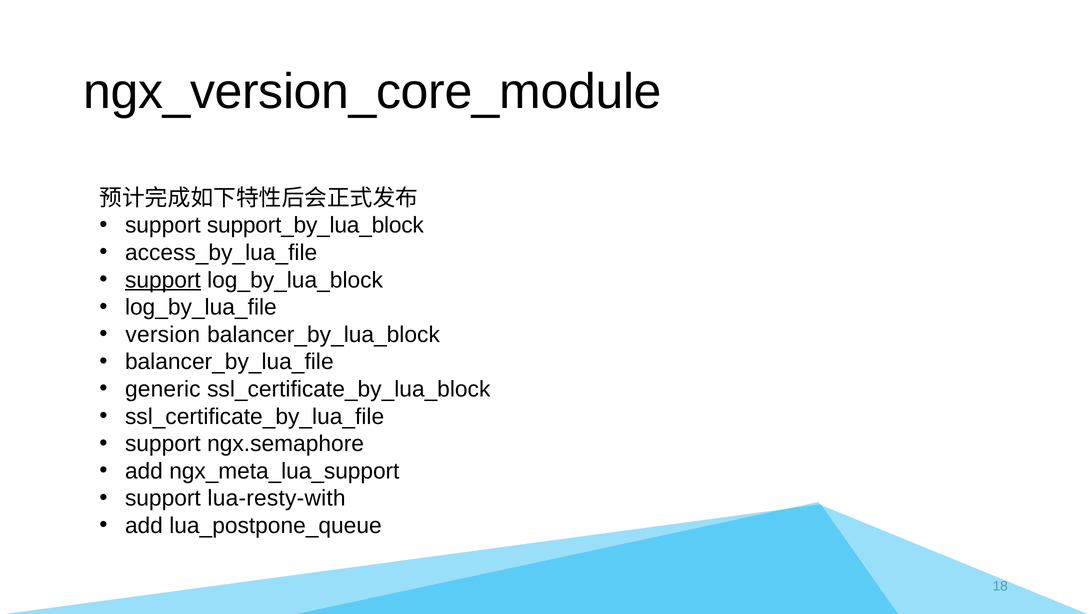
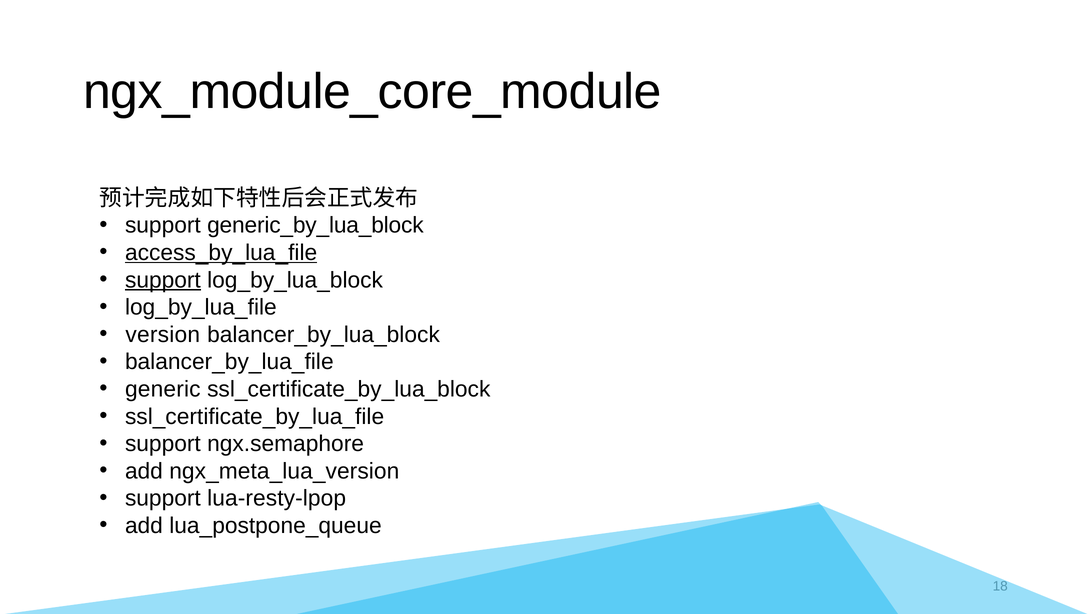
ngx_version_core_module: ngx_version_core_module -> ngx_module_core_module
support_by_lua_block: support_by_lua_block -> generic_by_lua_block
access_by_lua_file underline: none -> present
ngx_meta_lua_support: ngx_meta_lua_support -> ngx_meta_lua_version
lua-resty-with: lua-resty-with -> lua-resty-lpop
